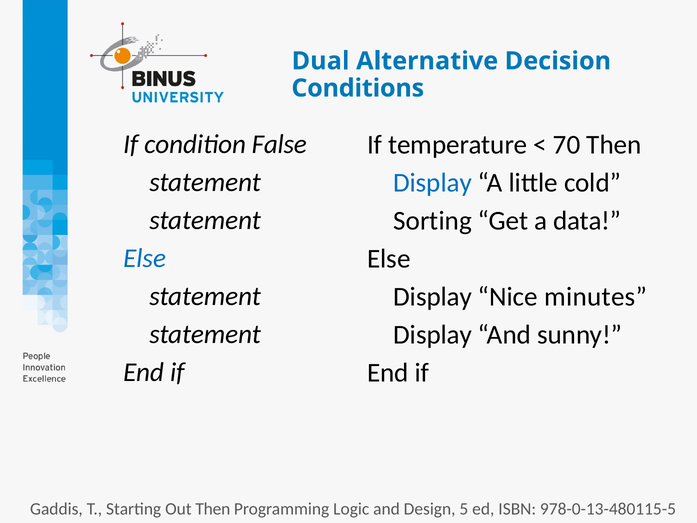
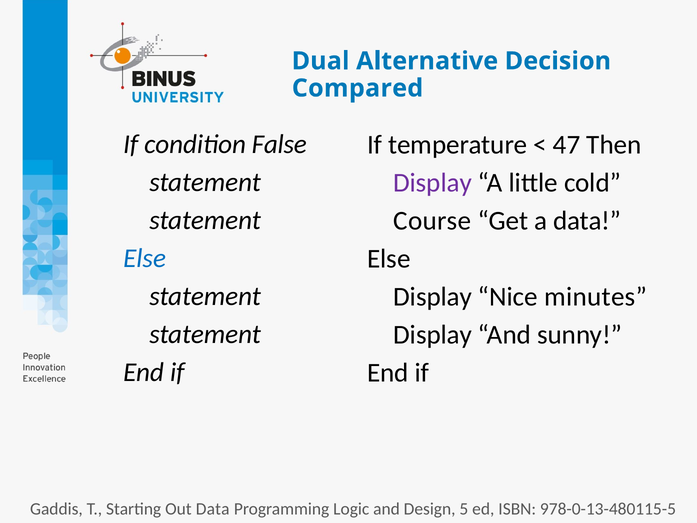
Conditions: Conditions -> Compared
70: 70 -> 47
Display at (433, 183) colour: blue -> purple
Sorting: Sorting -> Course
Out Then: Then -> Data
